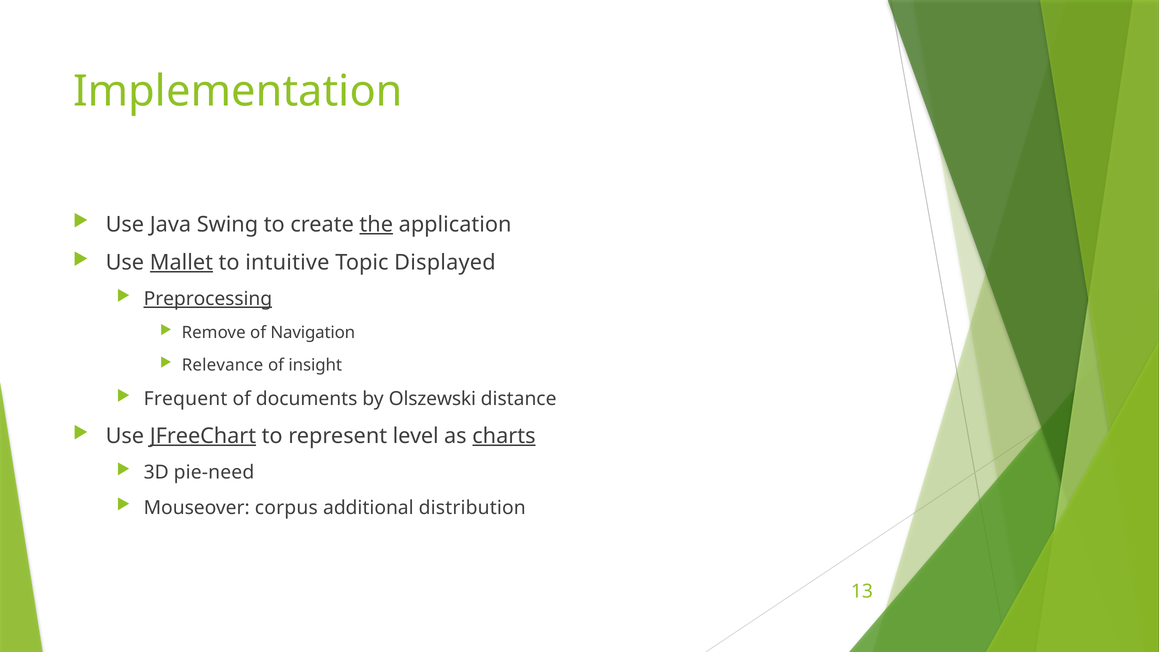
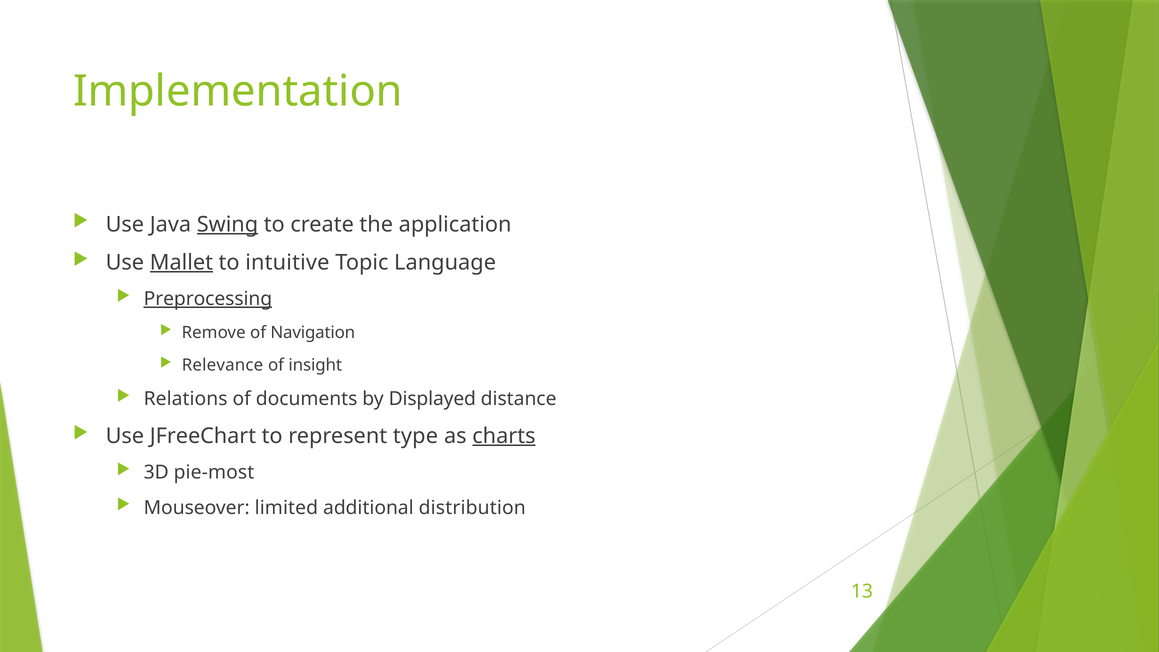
Swing underline: none -> present
the underline: present -> none
Displayed: Displayed -> Language
Frequent: Frequent -> Relations
Olszewski: Olszewski -> Displayed
JFreeChart underline: present -> none
level: level -> type
pie-need: pie-need -> pie-most
corpus: corpus -> limited
